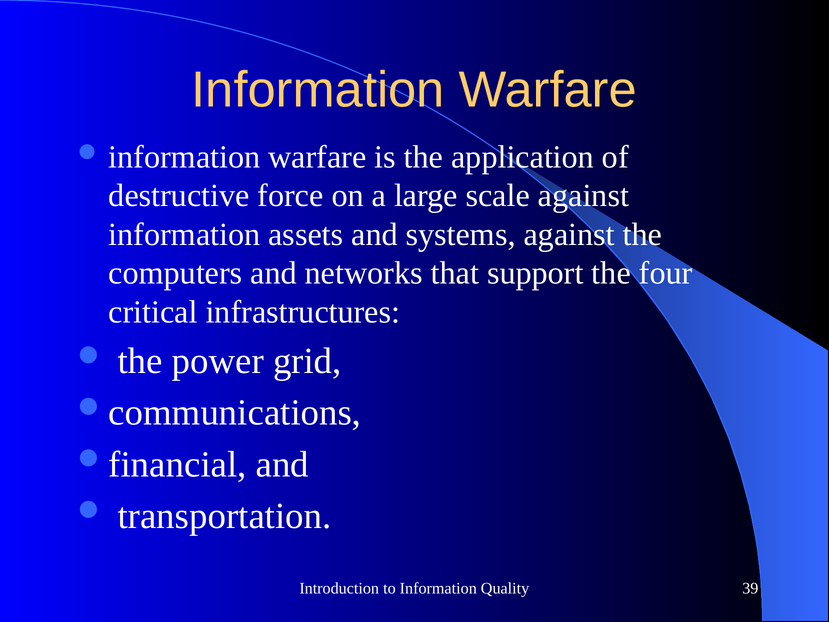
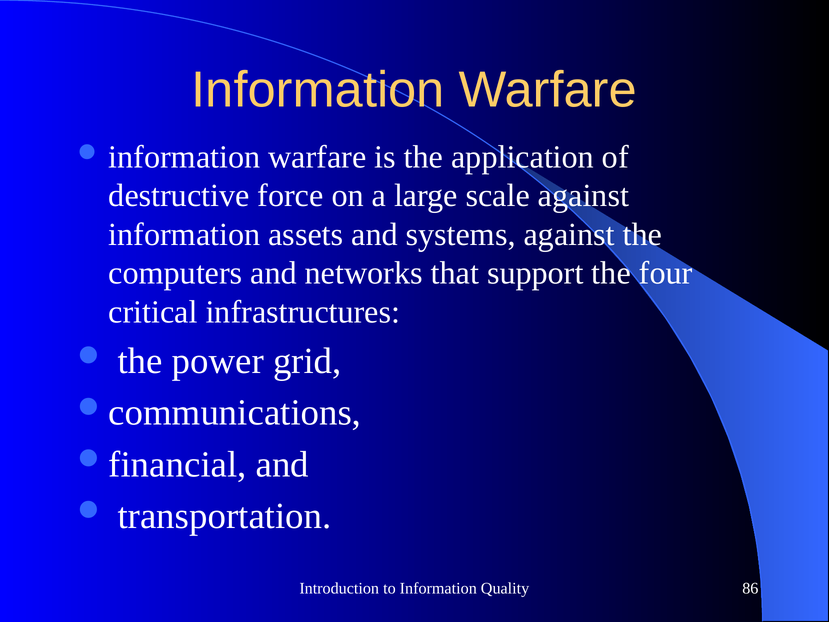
39: 39 -> 86
